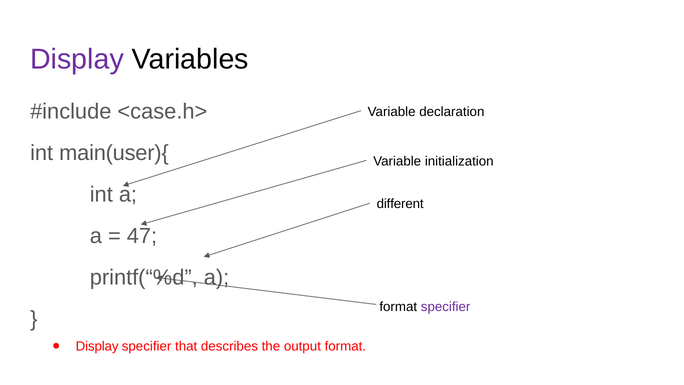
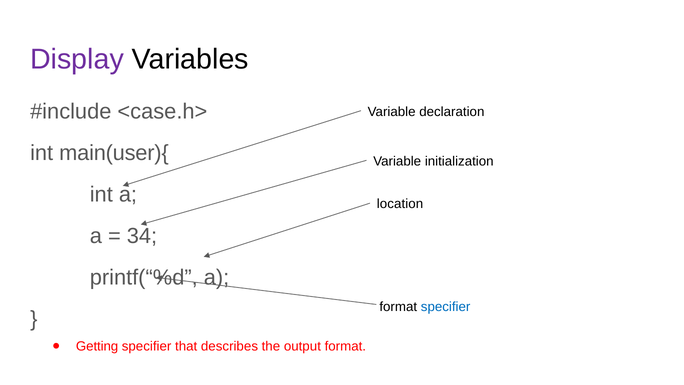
different: different -> location
47: 47 -> 34
specifier at (446, 307) colour: purple -> blue
Display at (97, 346): Display -> Getting
